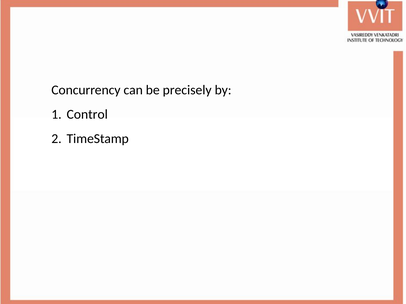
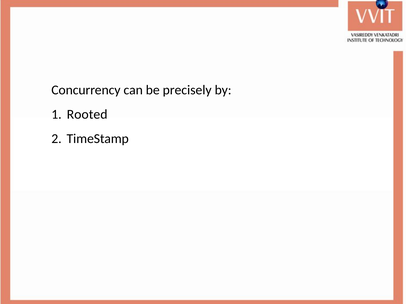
Control: Control -> Rooted
